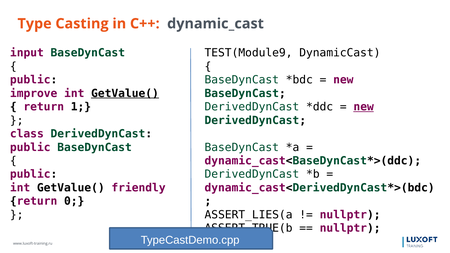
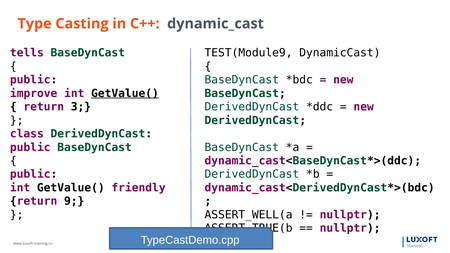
input: input -> tells
1: 1 -> 3
new at (364, 107) underline: present -> none
0: 0 -> 9
ASSERT_LIES(a: ASSERT_LIES(a -> ASSERT_WELL(a
